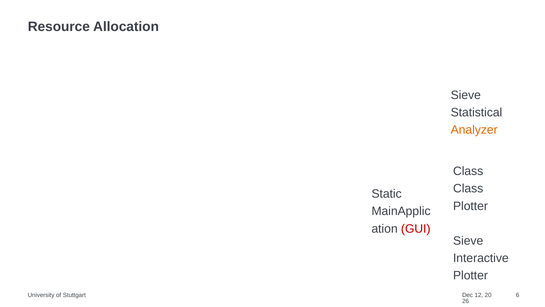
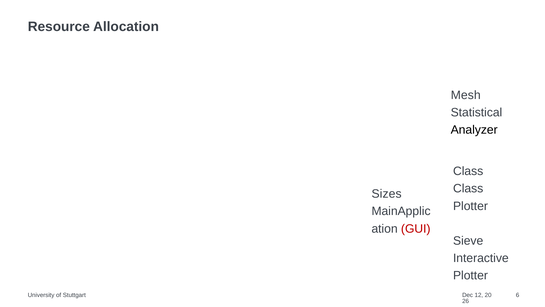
Sieve at (466, 95): Sieve -> Mesh
Analyzer colour: orange -> black
Static: Static -> Sizes
